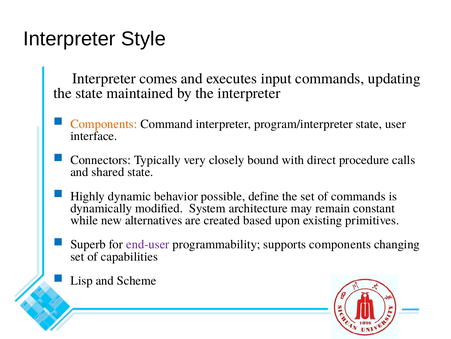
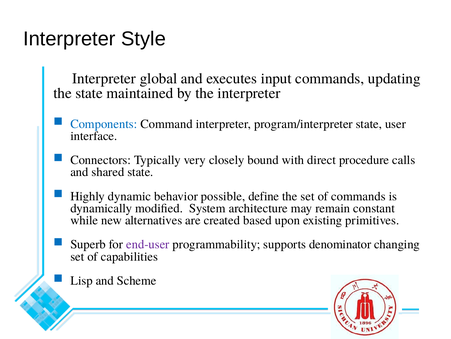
comes: comes -> global
Components at (104, 124) colour: orange -> blue
supports components: components -> denominator
